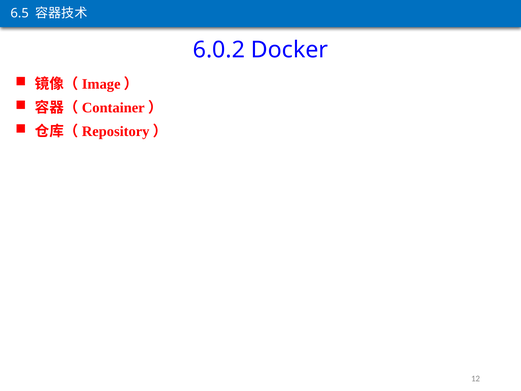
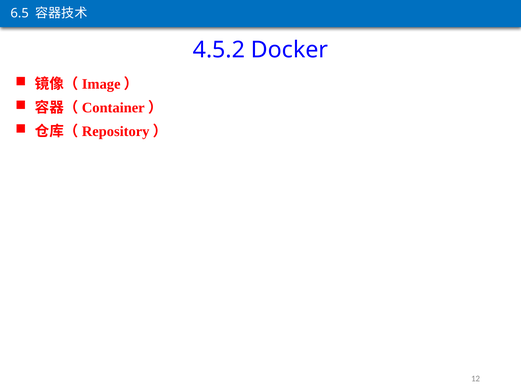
6.0.2: 6.0.2 -> 4.5.2
